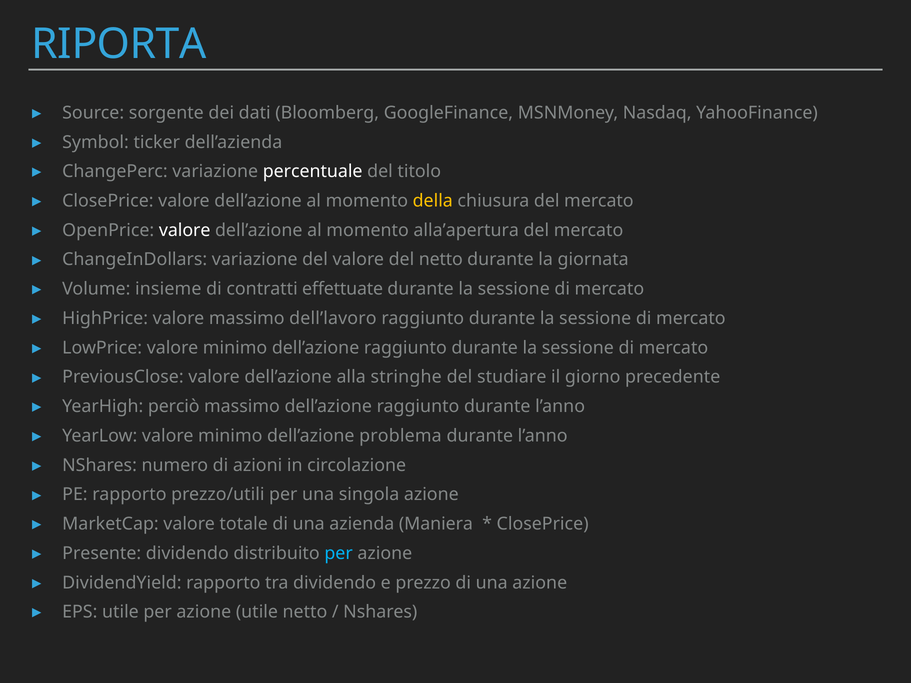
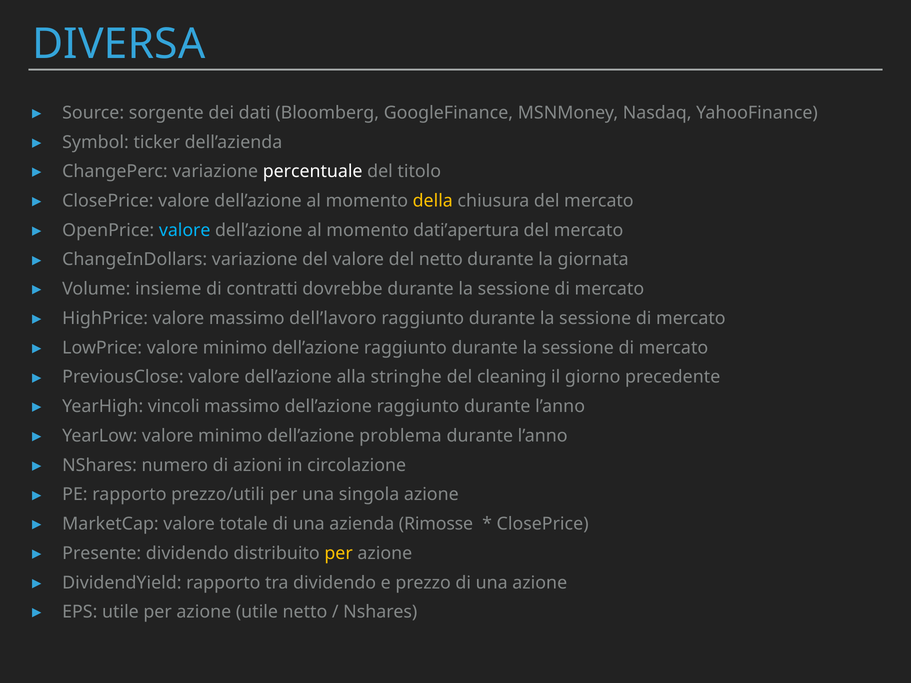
RIPORTA: RIPORTA -> DIVERSA
valore at (185, 230) colour: white -> light blue
alla’apertura: alla’apertura -> dati’apertura
effettuate: effettuate -> dovrebbe
studiare: studiare -> cleaning
perciò: perciò -> vincoli
Maniera: Maniera -> Rimosse
per at (339, 554) colour: light blue -> yellow
